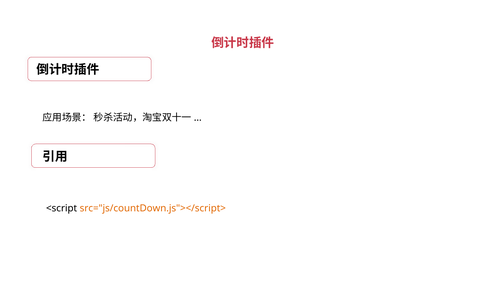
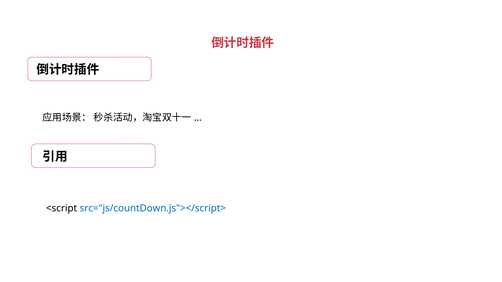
src="js/countDown.js"></script> colour: orange -> blue
